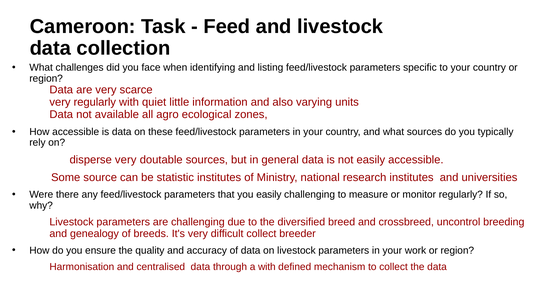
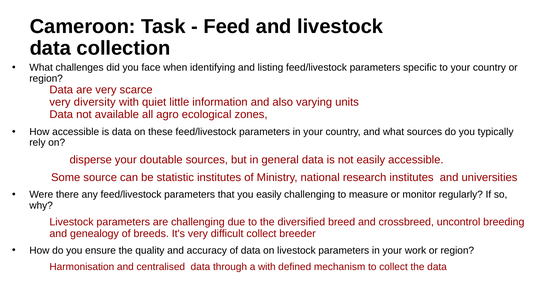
very regularly: regularly -> diversity
disperse very: very -> your
